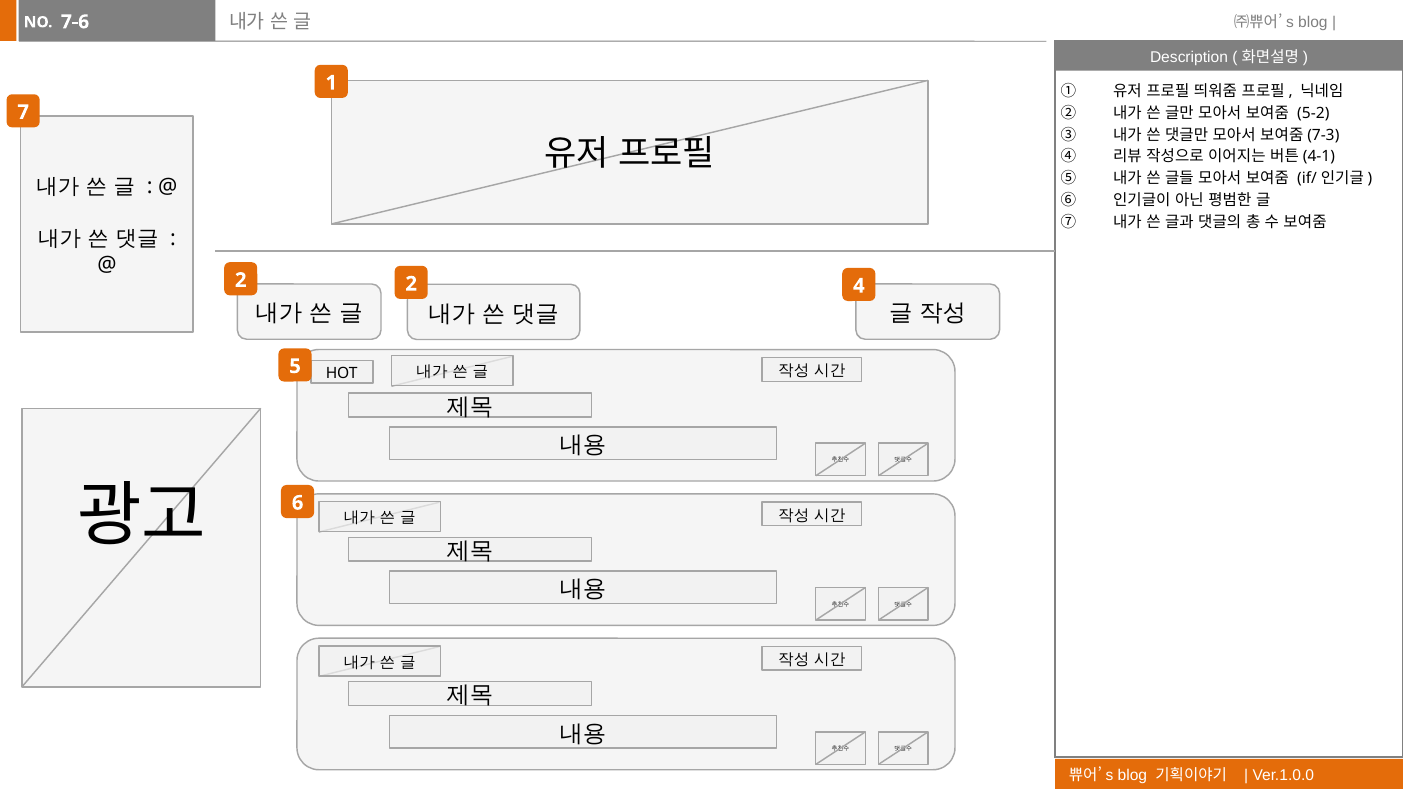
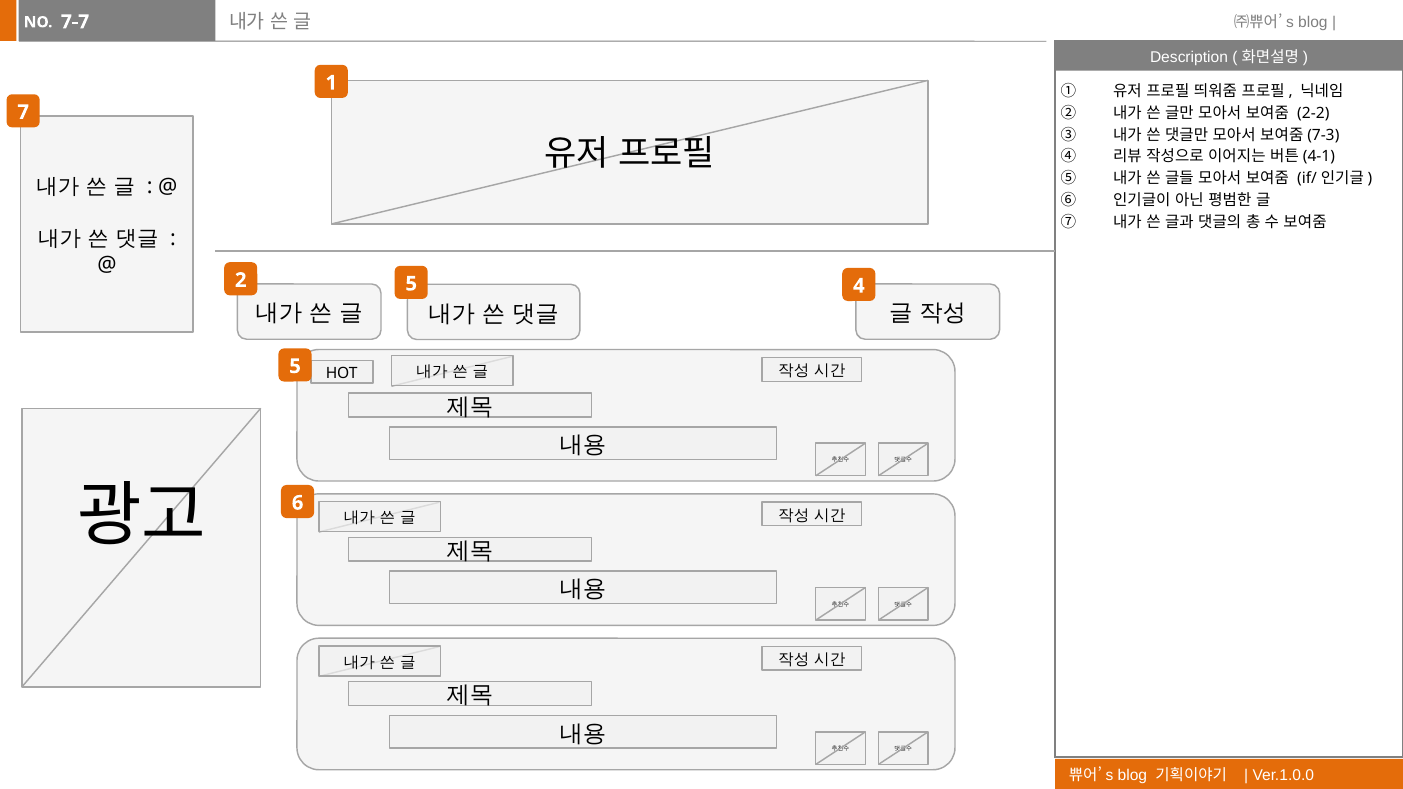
7-6: 7-6 -> 7-7
5-2: 5-2 -> 2-2
2 2: 2 -> 5
